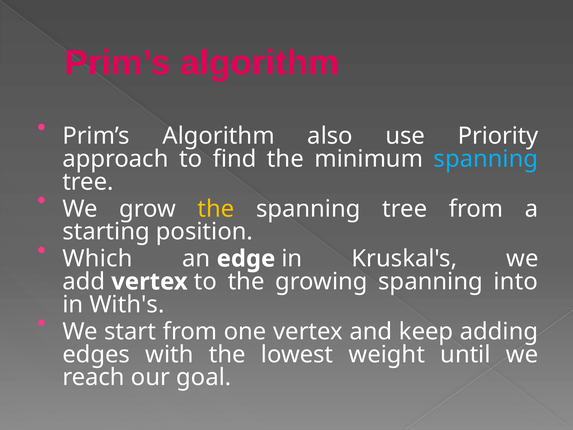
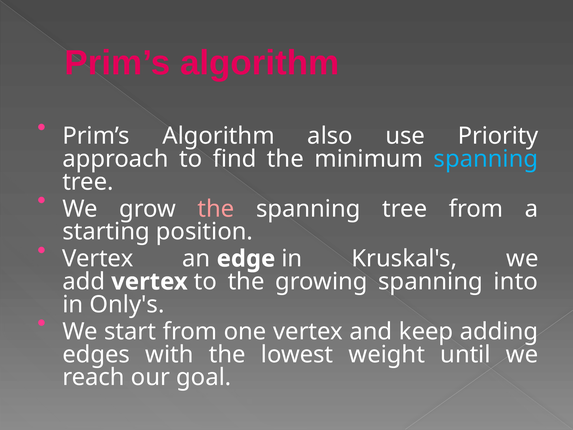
the at (216, 209) colour: yellow -> pink
Which at (98, 259): Which -> Vertex
With's: With's -> Only's
